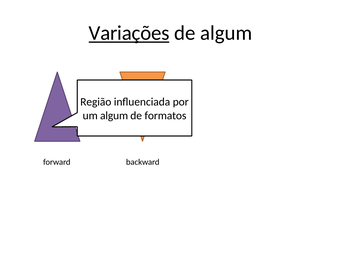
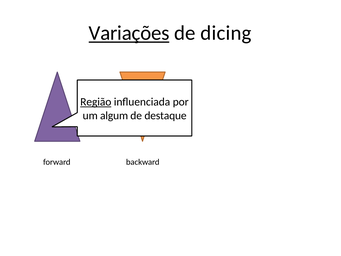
de algum: algum -> dicing
Região underline: none -> present
formatos: formatos -> destaque
